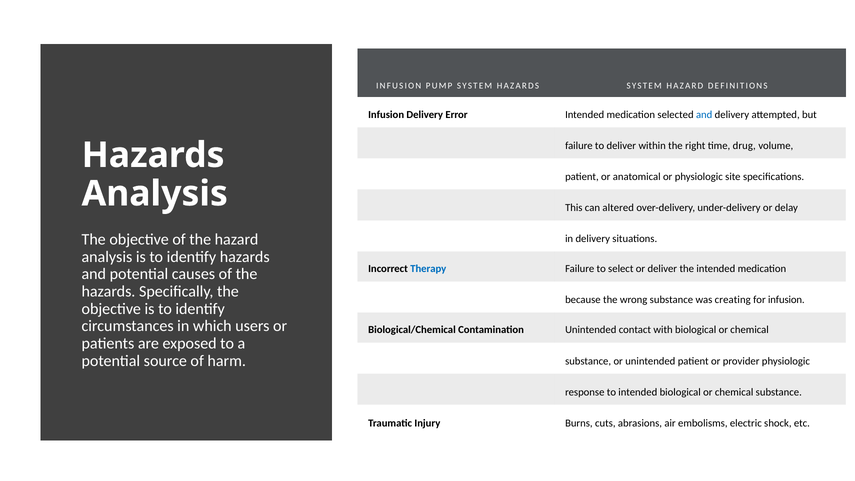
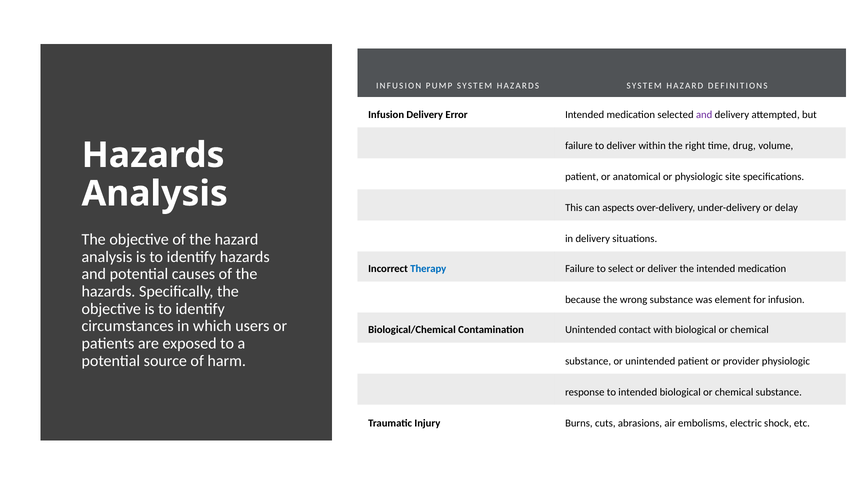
and at (704, 115) colour: blue -> purple
altered: altered -> aspects
creating: creating -> element
